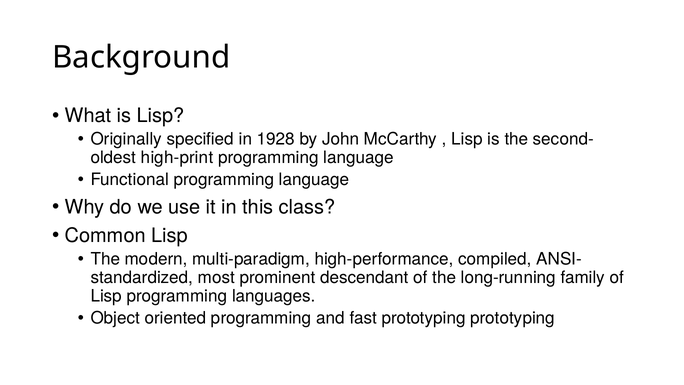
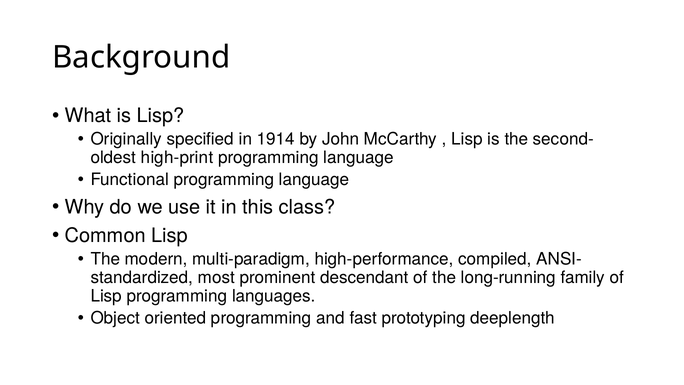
1928: 1928 -> 1914
prototyping prototyping: prototyping -> deeplength
